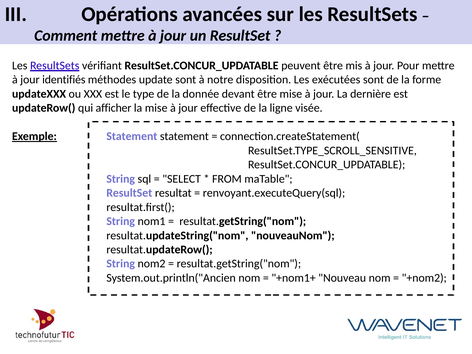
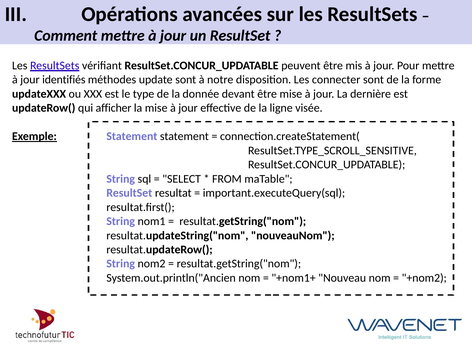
exécutées: exécutées -> connecter
renvoyant.executeQuery(sql: renvoyant.executeQuery(sql -> important.executeQuery(sql
